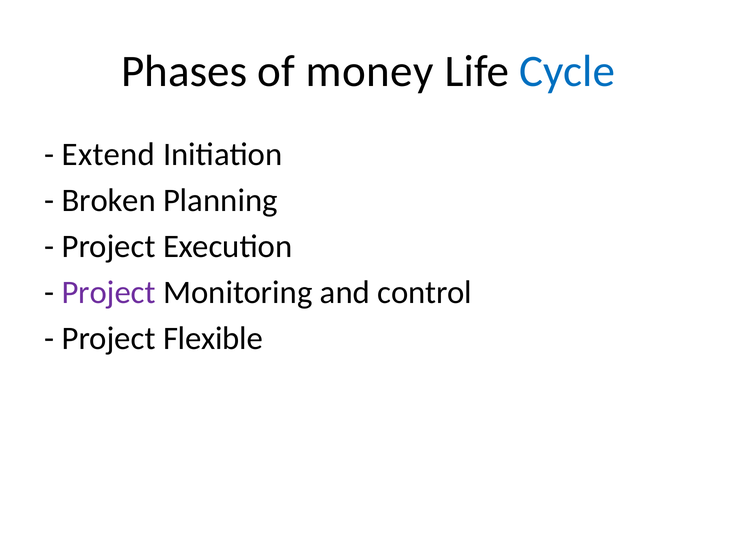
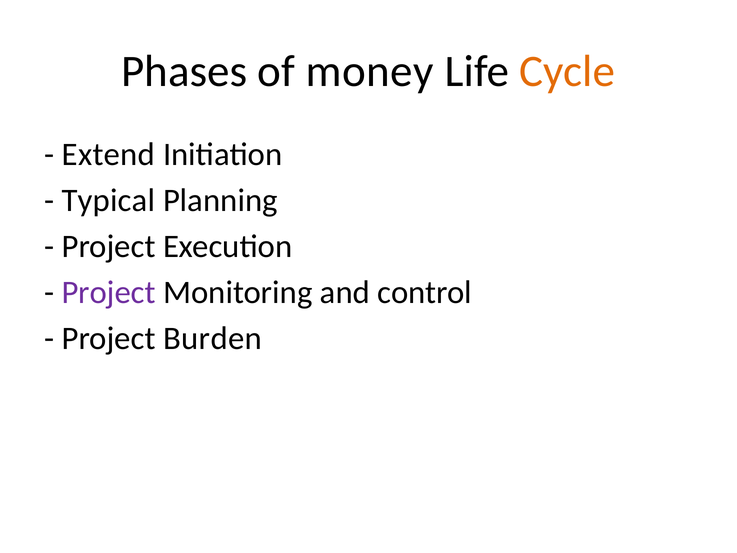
Cycle colour: blue -> orange
Broken: Broken -> Typical
Flexible: Flexible -> Burden
